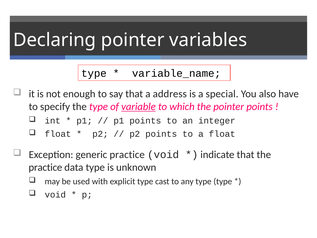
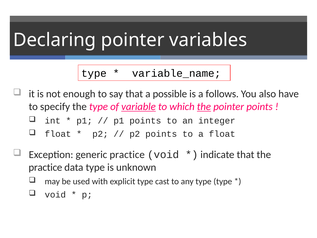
address: address -> possible
special: special -> follows
the at (204, 107) underline: none -> present
